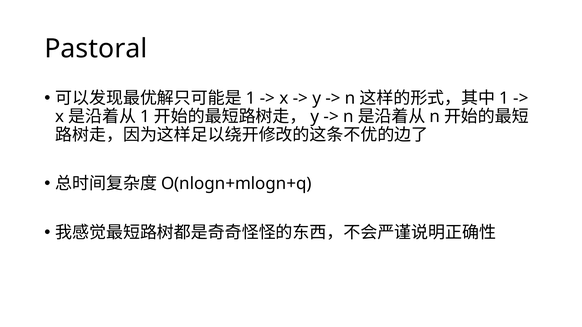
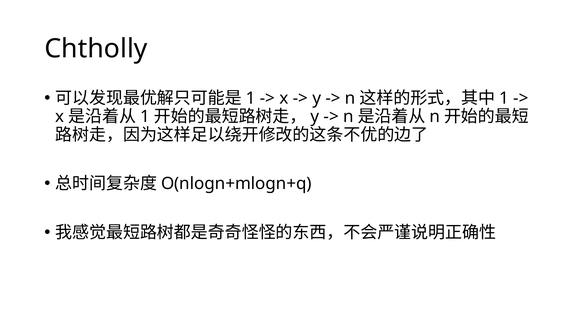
Pastoral: Pastoral -> Chtholly
